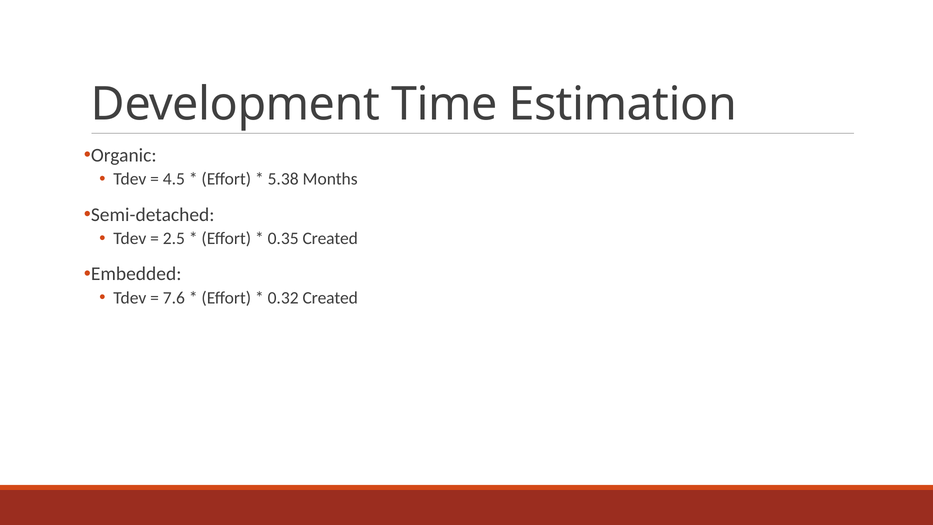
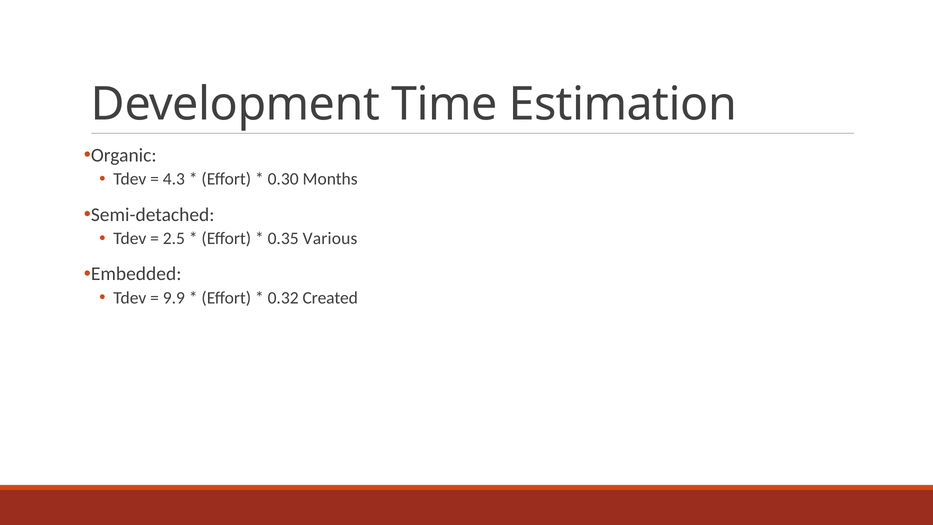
4.5: 4.5 -> 4.3
5.38: 5.38 -> 0.30
0.35 Created: Created -> Various
7.6: 7.6 -> 9.9
